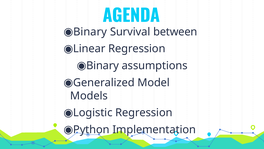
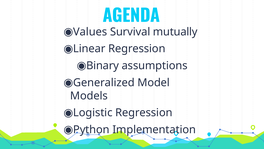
Binary at (90, 32): Binary -> Values
between: between -> mutually
